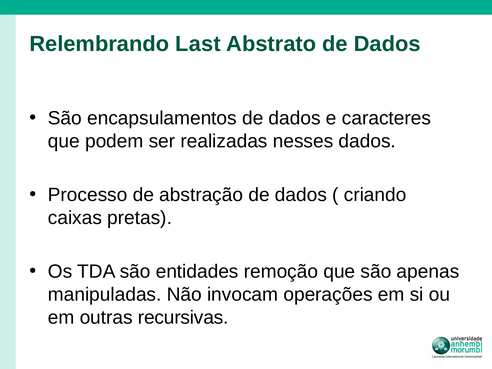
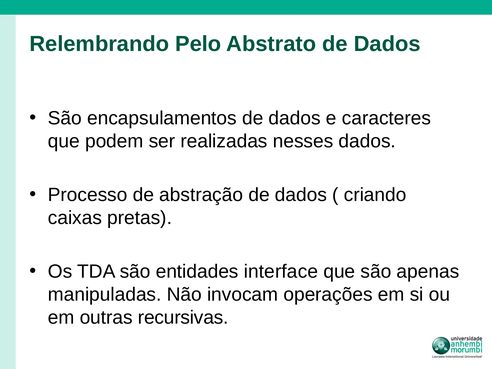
Last: Last -> Pelo
remoção: remoção -> interface
